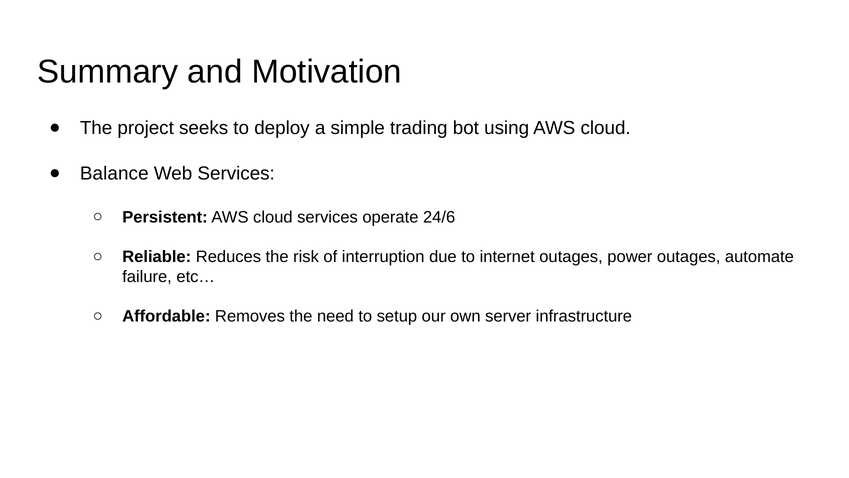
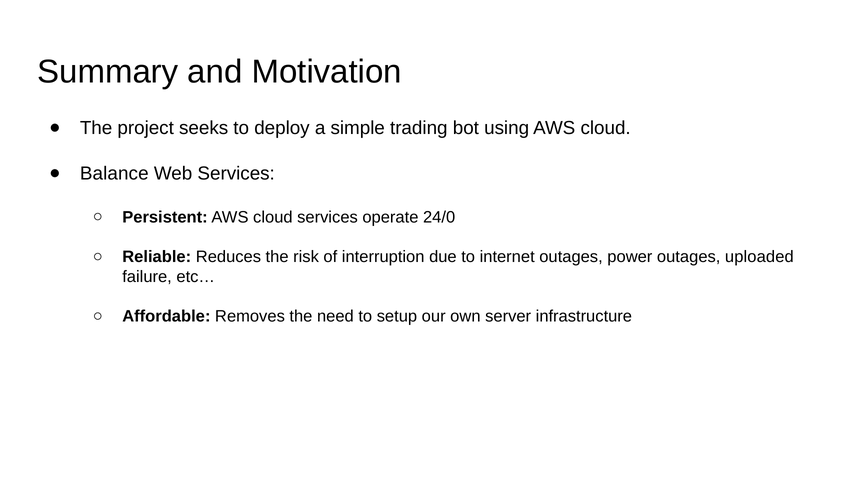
24/6: 24/6 -> 24/0
automate: automate -> uploaded
